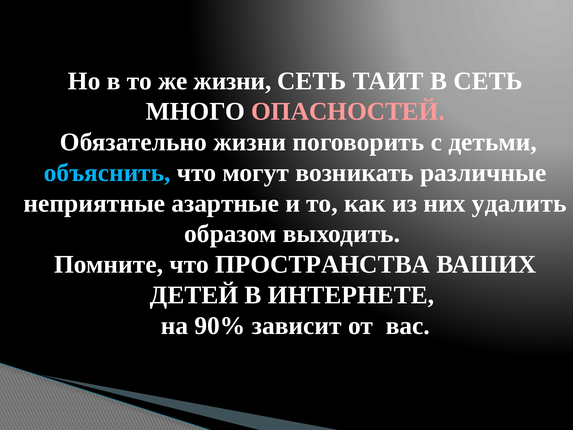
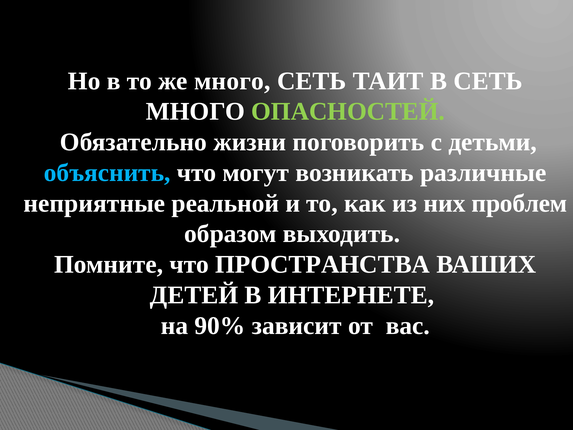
же жизни: жизни -> много
ОПАСНОСТЕЙ colour: pink -> light green
азартные: азартные -> реальной
удалить: удалить -> проблем
